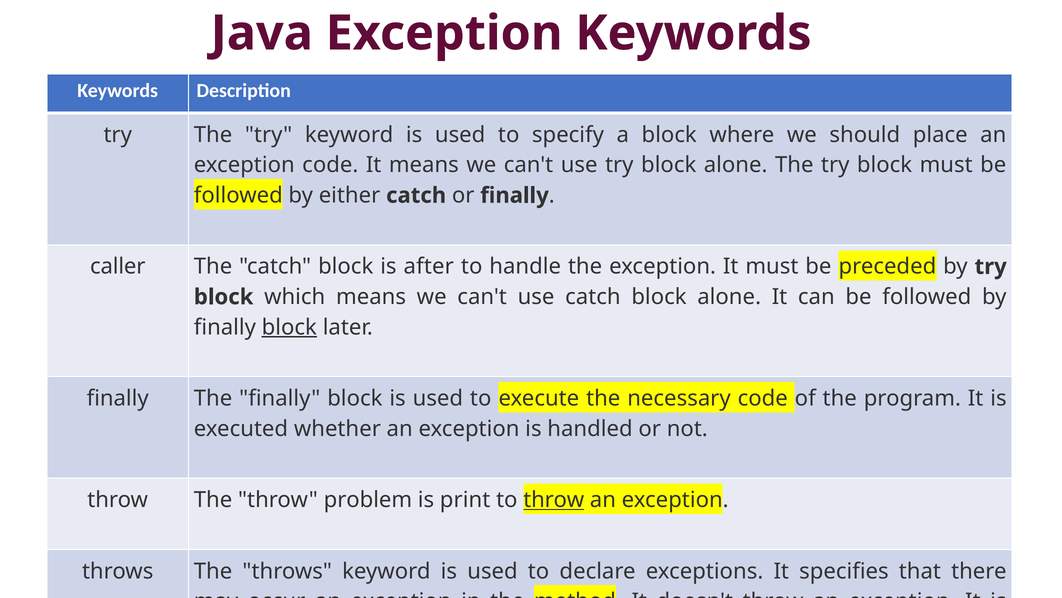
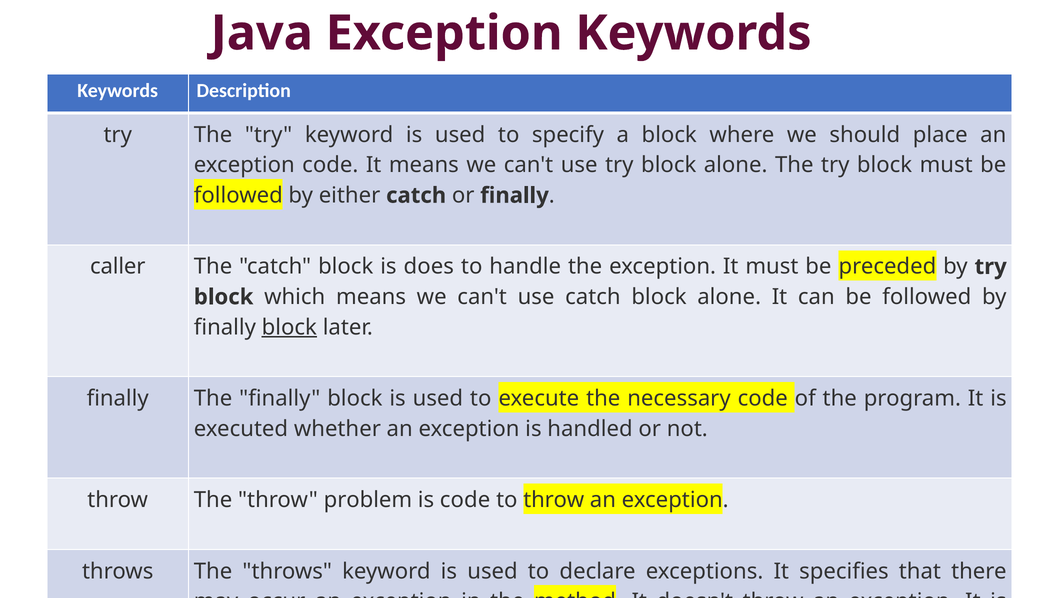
after: after -> does
is print: print -> code
throw at (554, 499) underline: present -> none
